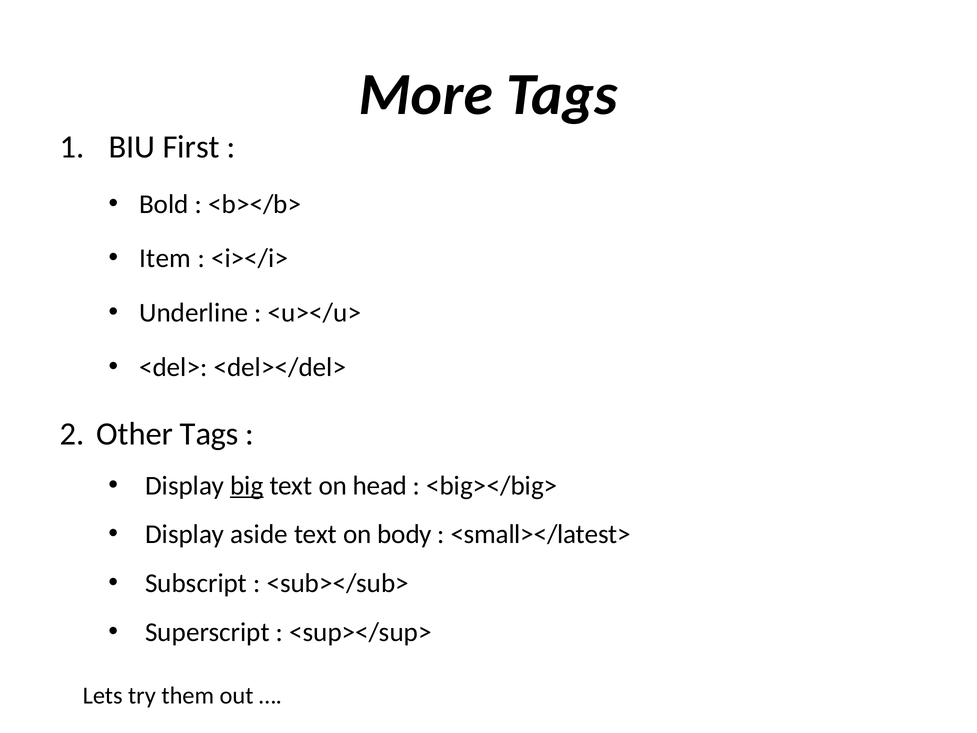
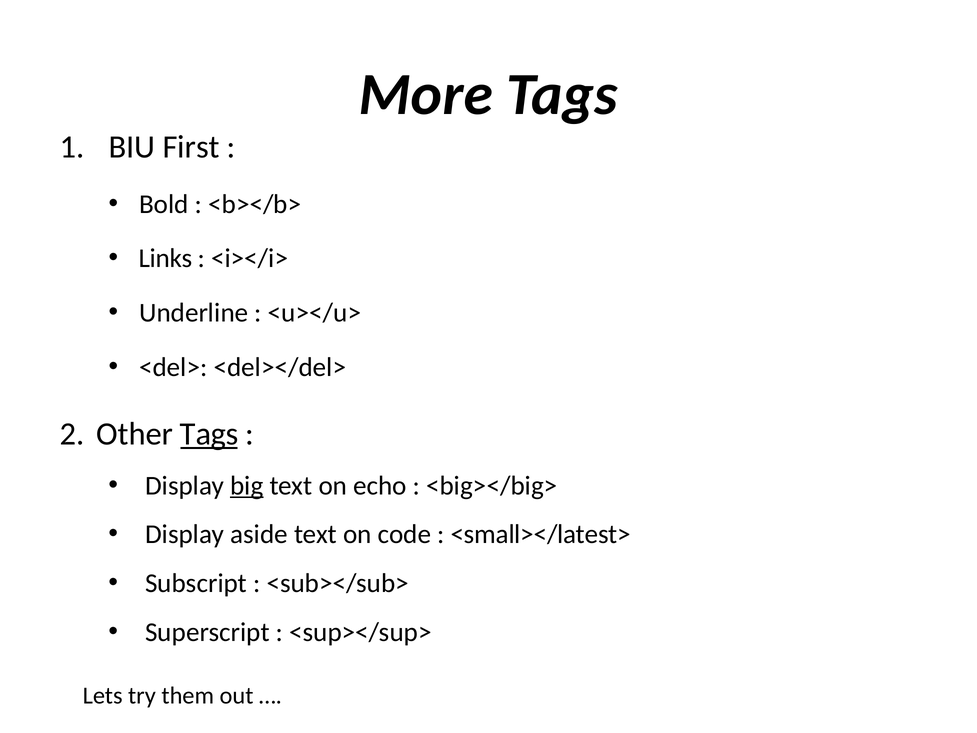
Item: Item -> Links
Tags at (209, 434) underline: none -> present
head: head -> echo
body: body -> code
